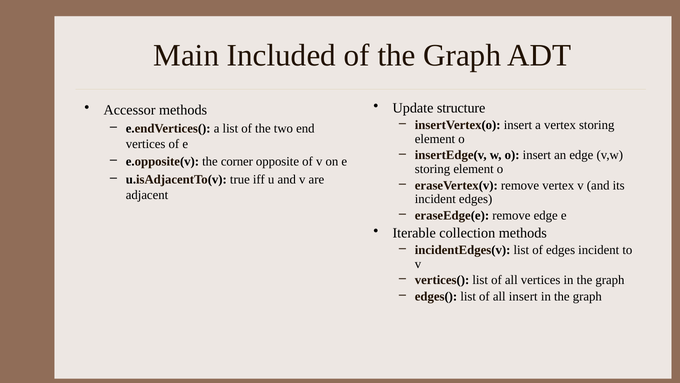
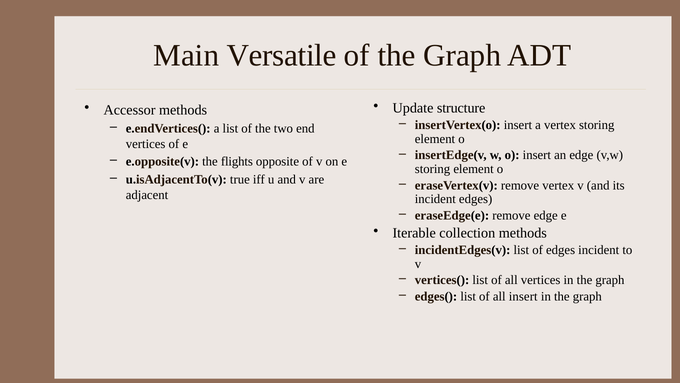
Included: Included -> Versatile
corner: corner -> flights
